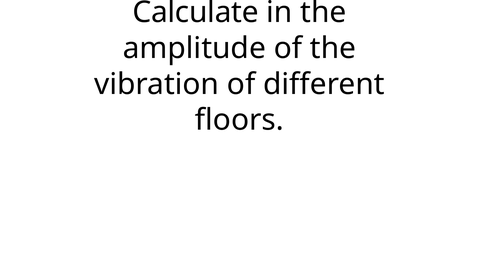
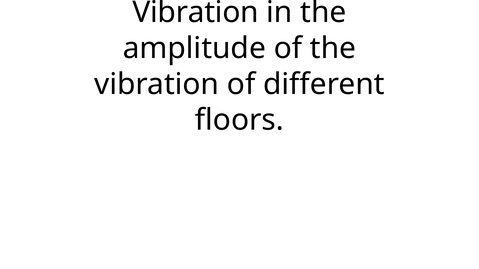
Calculate at (196, 12): Calculate -> Vibration
